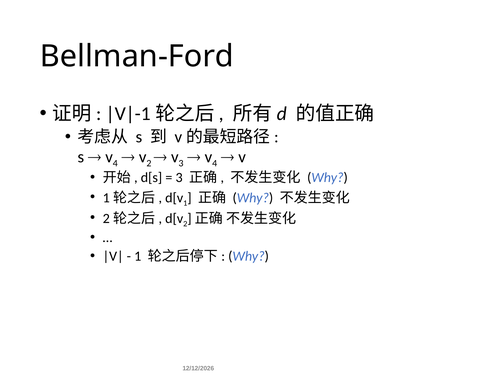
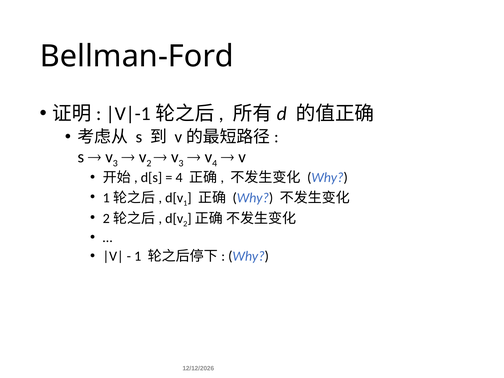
4 at (115, 163): 4 -> 3
3 at (179, 178): 3 -> 4
